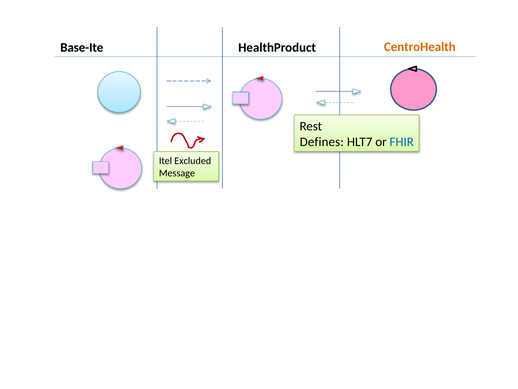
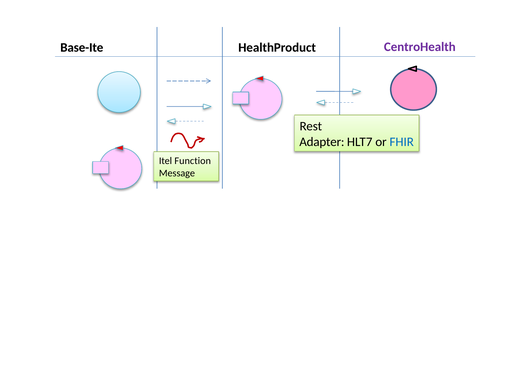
CentroHealth colour: orange -> purple
Defines: Defines -> Adapter
Excluded: Excluded -> Function
